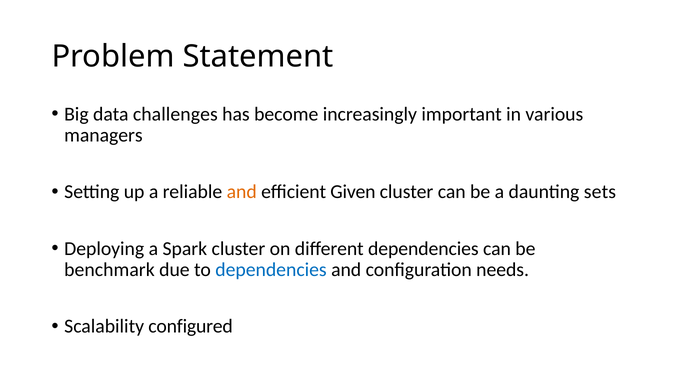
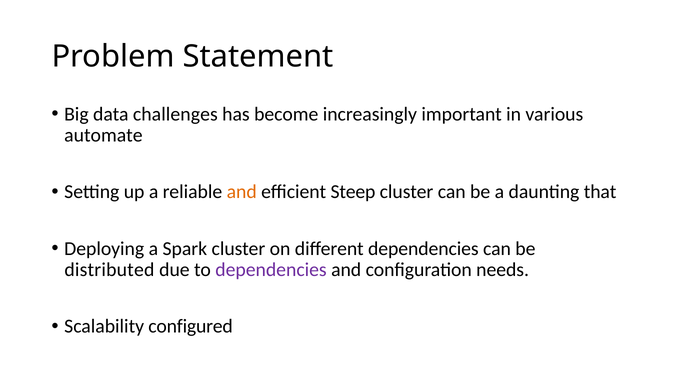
managers: managers -> automate
Given: Given -> Steep
sets: sets -> that
benchmark: benchmark -> distributed
dependencies at (271, 270) colour: blue -> purple
